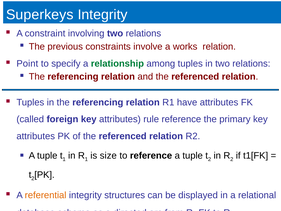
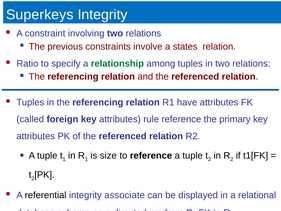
works: works -> states
Point: Point -> Ratio
referential colour: orange -> black
structures: structures -> associate
